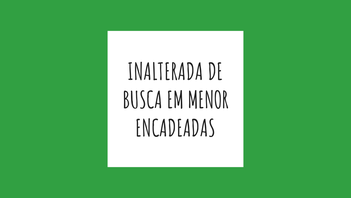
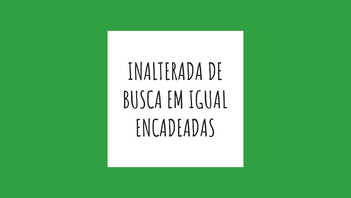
MENOR: MENOR -> IGUAL
